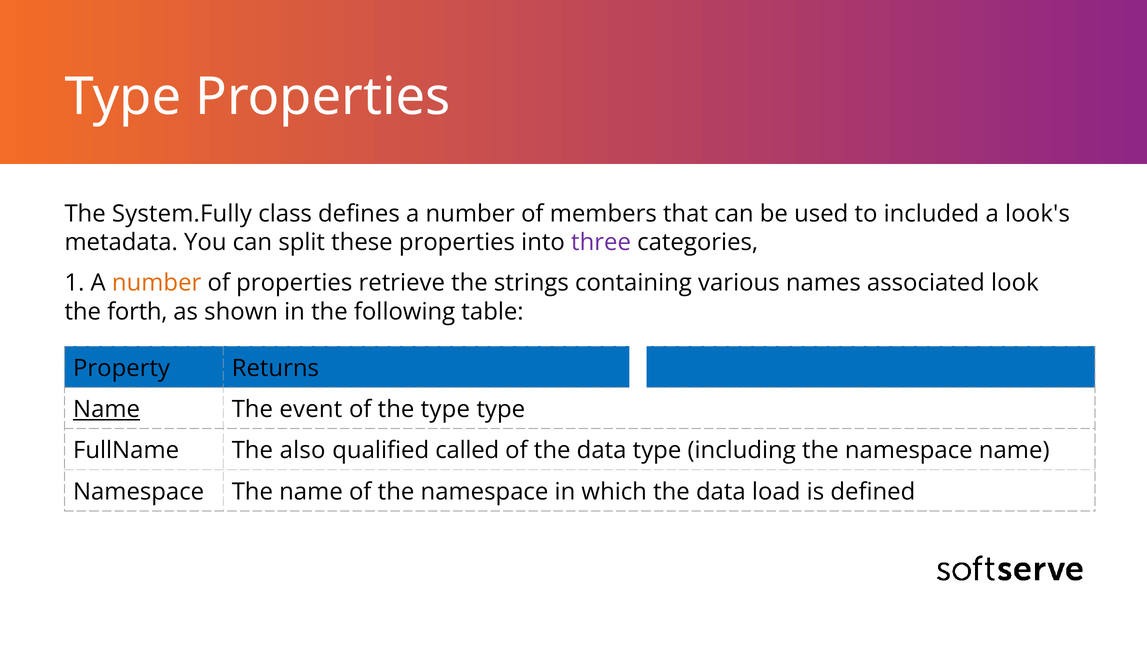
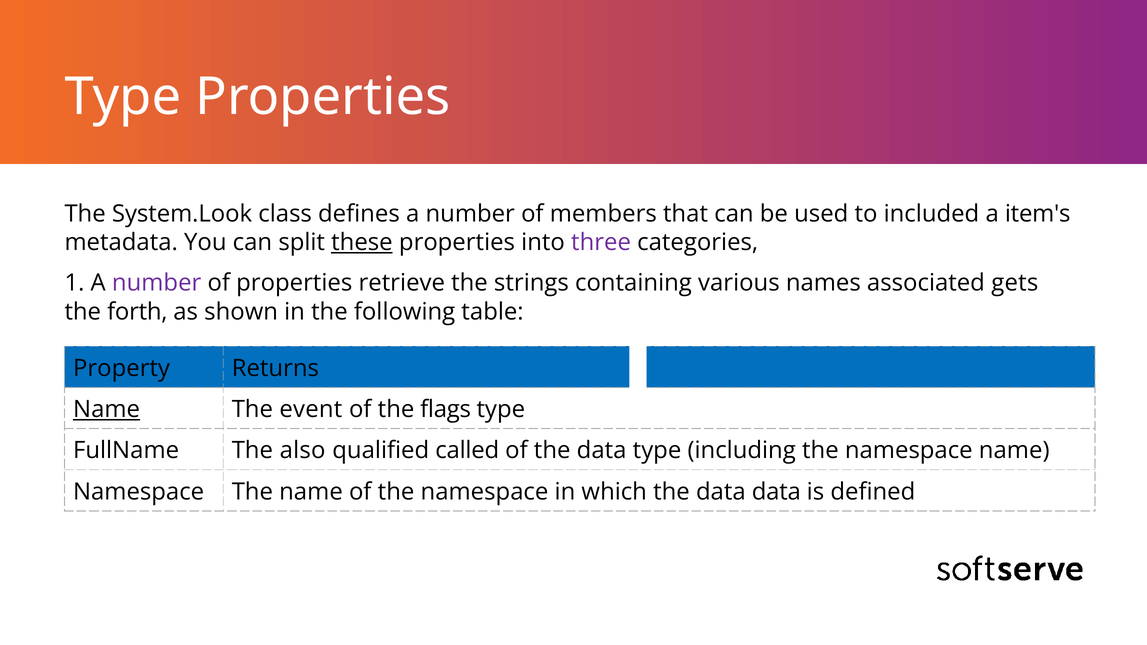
System.Fully: System.Fully -> System.Look
look's: look's -> item's
these underline: none -> present
number at (157, 283) colour: orange -> purple
look: look -> gets
the type: type -> flags
data load: load -> data
